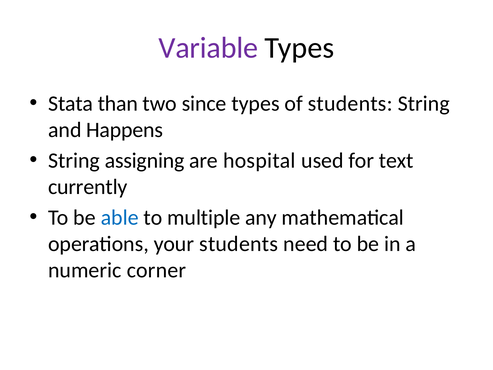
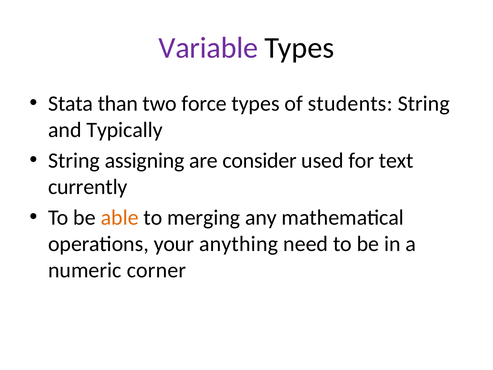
since: since -> force
Happens: Happens -> Typically
hospital: hospital -> consider
able colour: blue -> orange
multiple: multiple -> merging
your students: students -> anything
